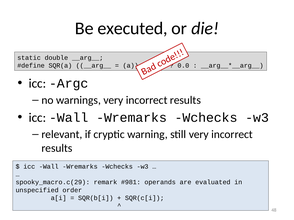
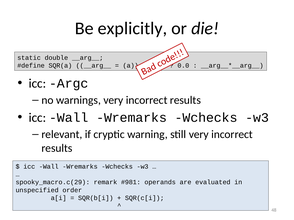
executed: executed -> explicitly
